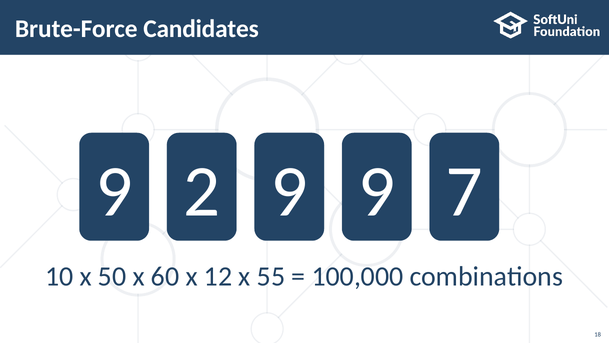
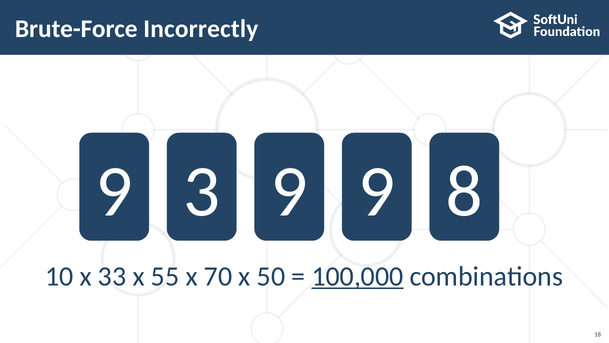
Candidates: Candidates -> Incorrectly
2: 2 -> 3
7: 7 -> 8
50: 50 -> 33
60: 60 -> 55
12: 12 -> 70
55: 55 -> 50
100,000 underline: none -> present
